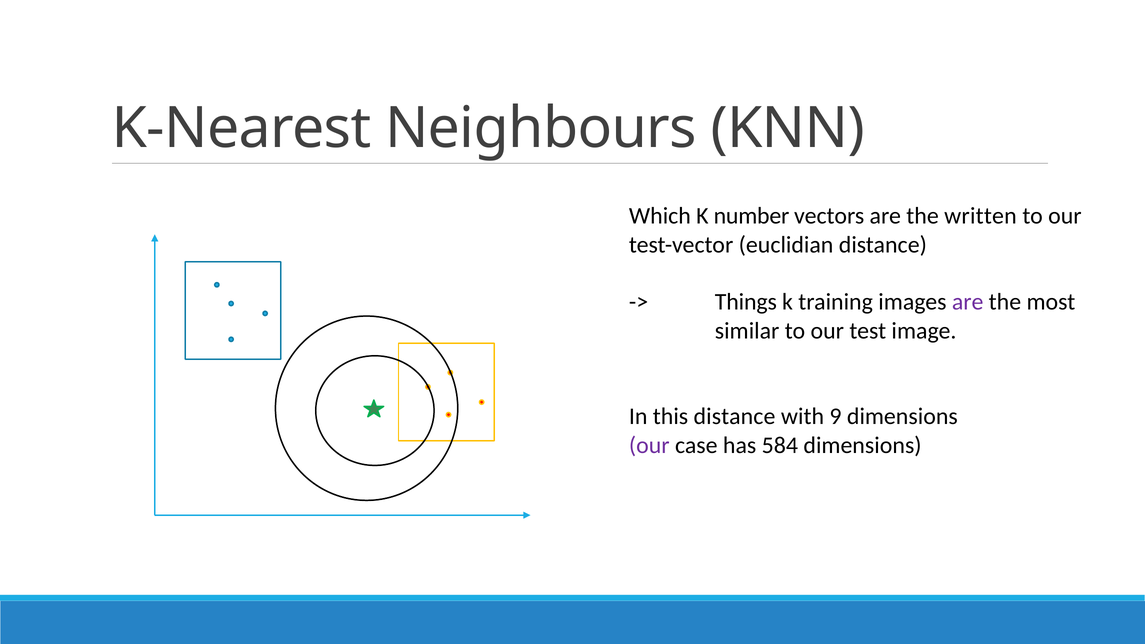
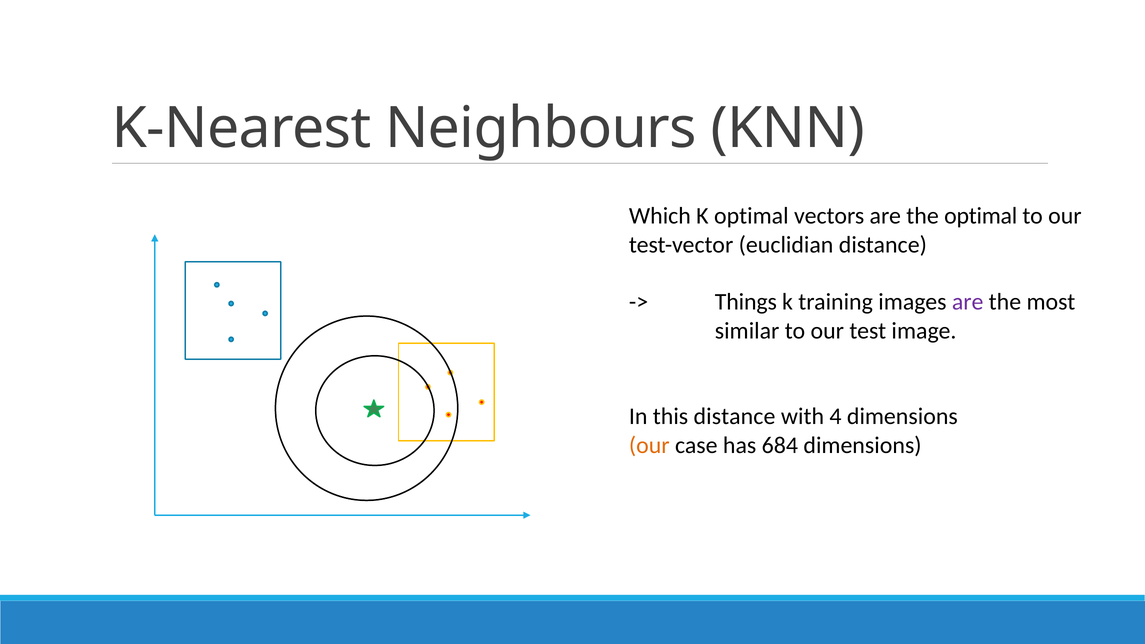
K number: number -> optimal
the written: written -> optimal
9: 9 -> 4
our at (649, 445) colour: purple -> orange
584: 584 -> 684
